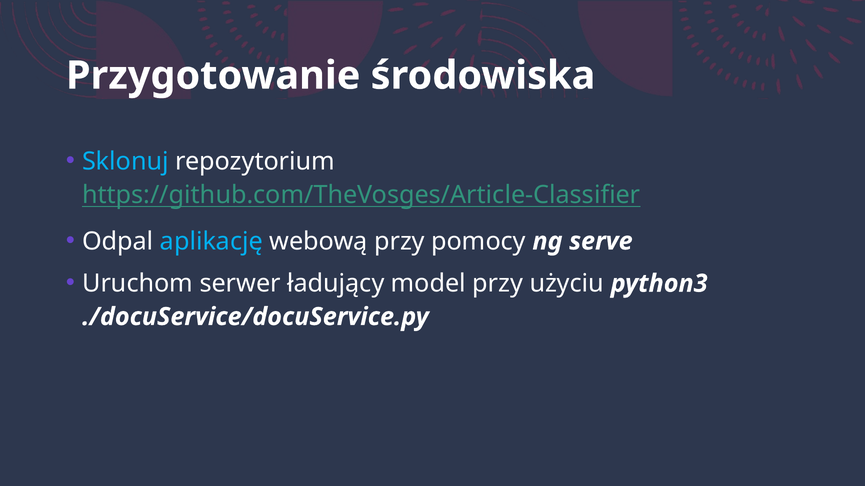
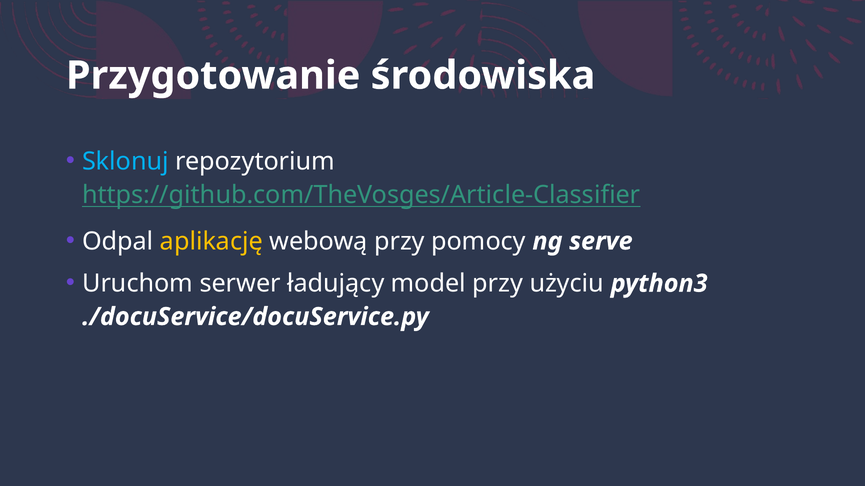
aplikację colour: light blue -> yellow
